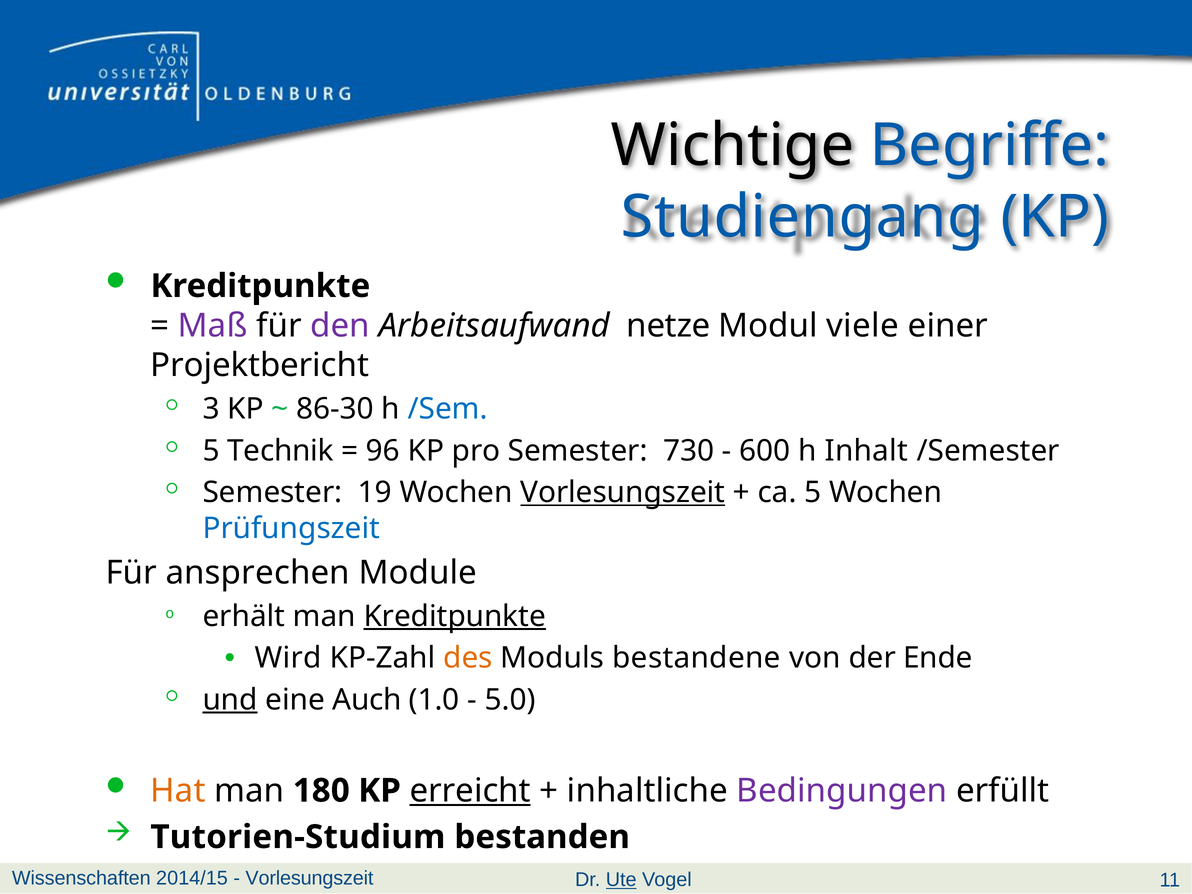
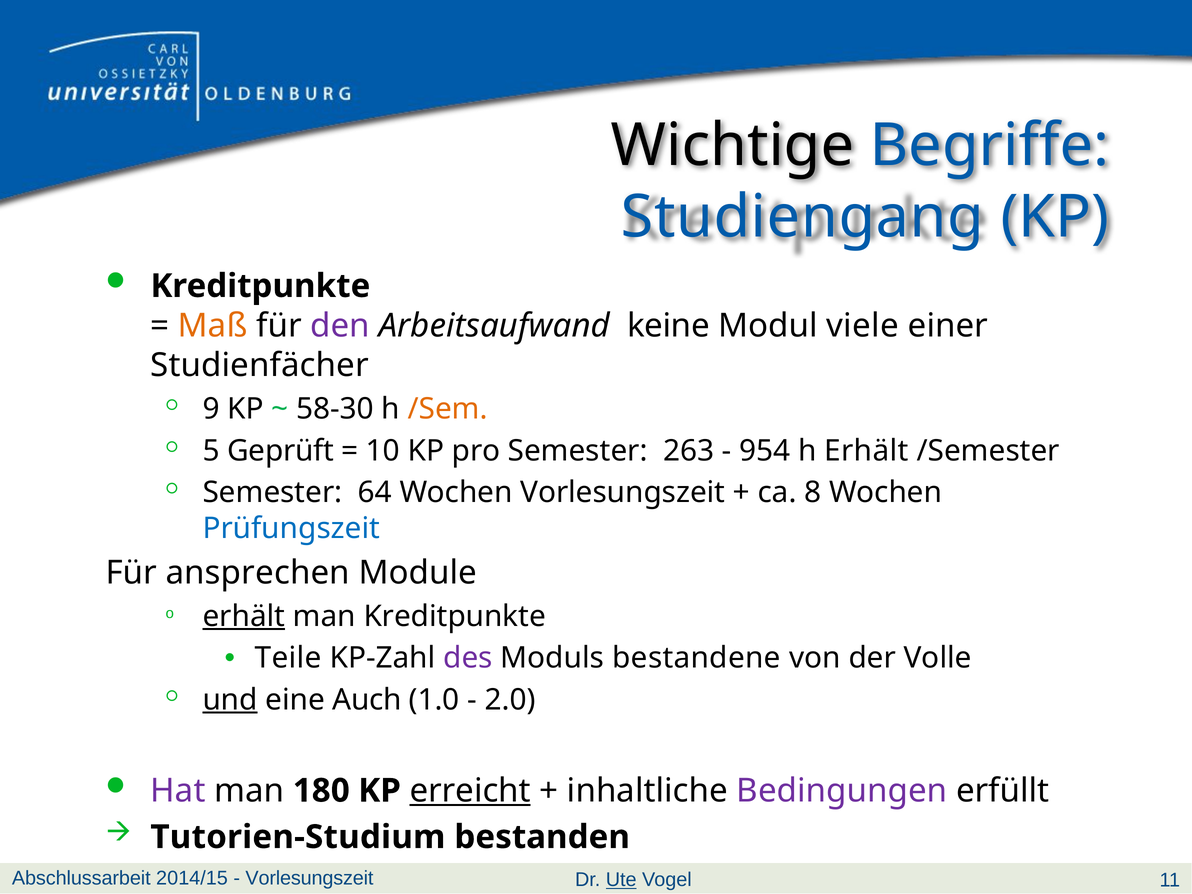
Maß colour: purple -> orange
netze: netze -> keine
Projektbericht: Projektbericht -> Studienfächer
3: 3 -> 9
86-30: 86-30 -> 58-30
/Sem colour: blue -> orange
Technik: Technik -> Geprüft
96: 96 -> 10
730: 730 -> 263
600: 600 -> 954
h Inhalt: Inhalt -> Erhält
19: 19 -> 64
Vorlesungszeit at (623, 492) underline: present -> none
ca 5: 5 -> 8
erhält at (244, 616) underline: none -> present
Kreditpunkte at (455, 616) underline: present -> none
Wird: Wird -> Teile
des colour: orange -> purple
Ende: Ende -> Volle
5.0: 5.0 -> 2.0
Hat colour: orange -> purple
Wissenschaften: Wissenschaften -> Abschlussarbeit
